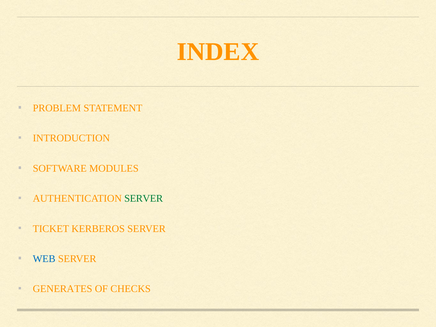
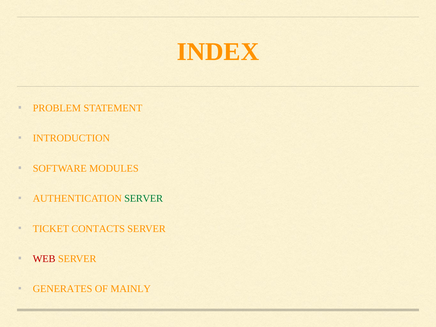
KERBEROS: KERBEROS -> CONTACTS
WEB colour: blue -> red
CHECKS: CHECKS -> MAINLY
